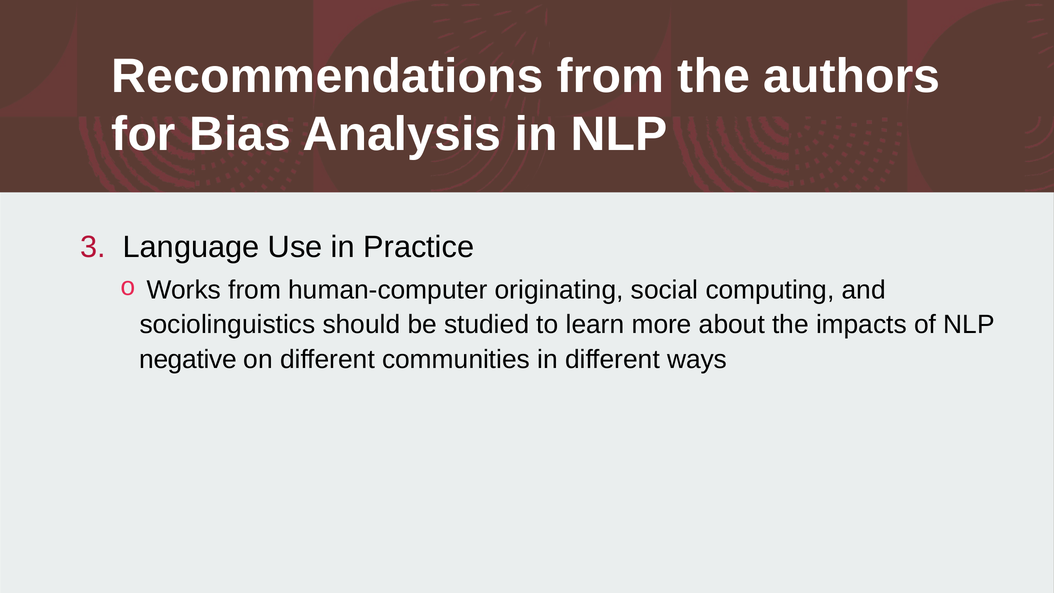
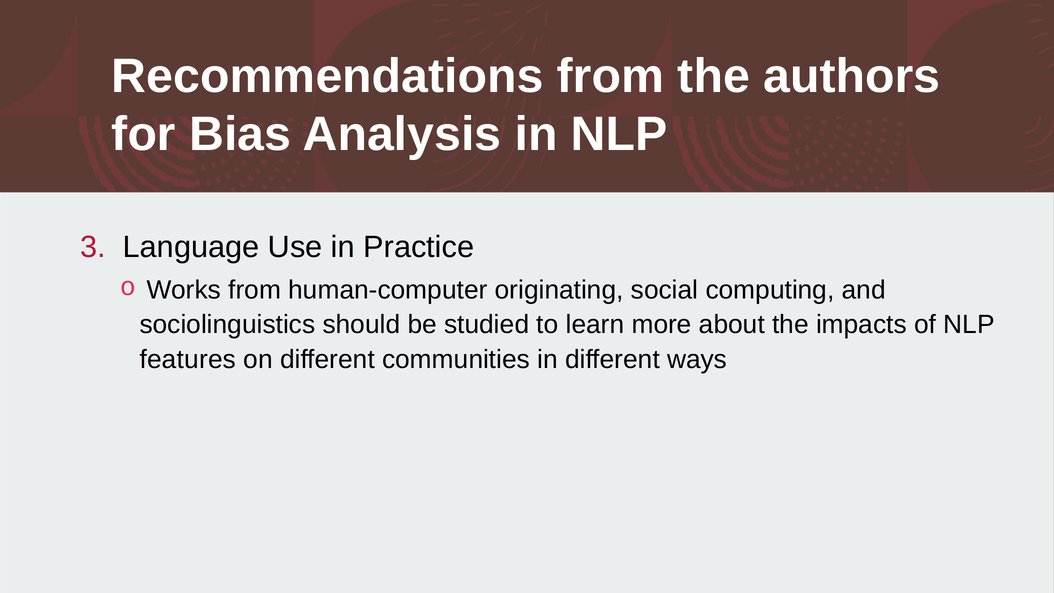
negative: negative -> features
